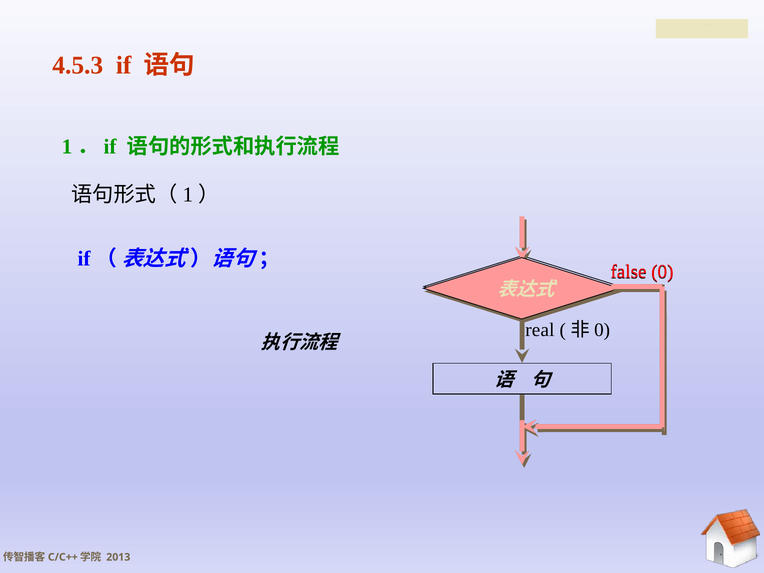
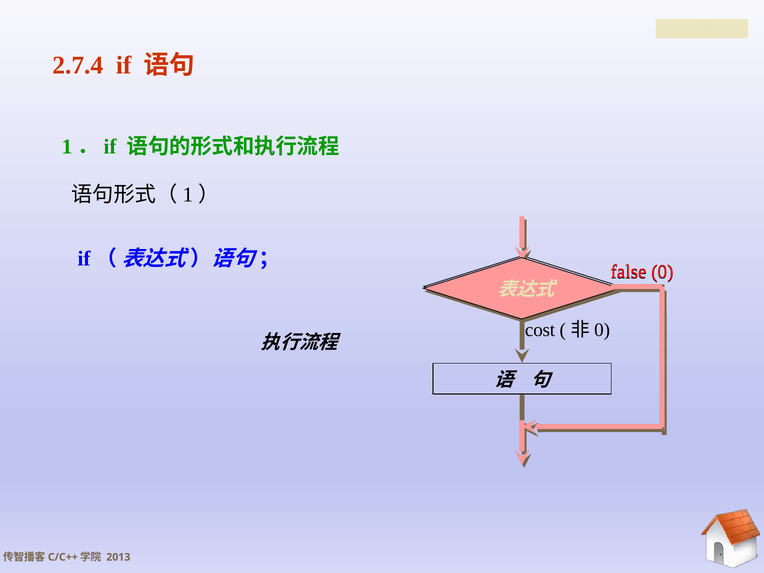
4.5.3: 4.5.3 -> 2.7.4
real: real -> cost
